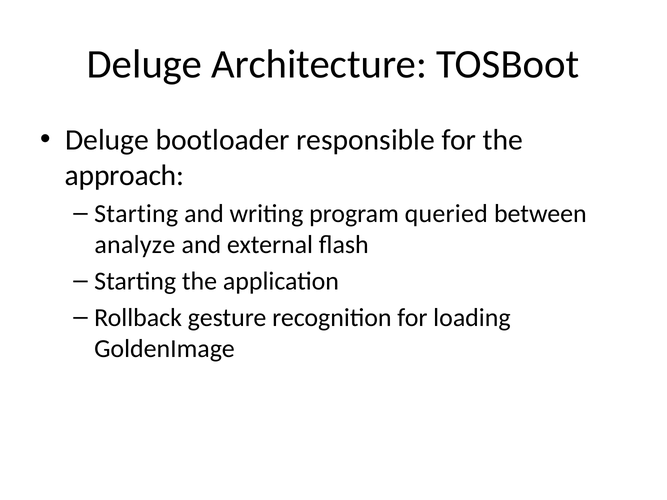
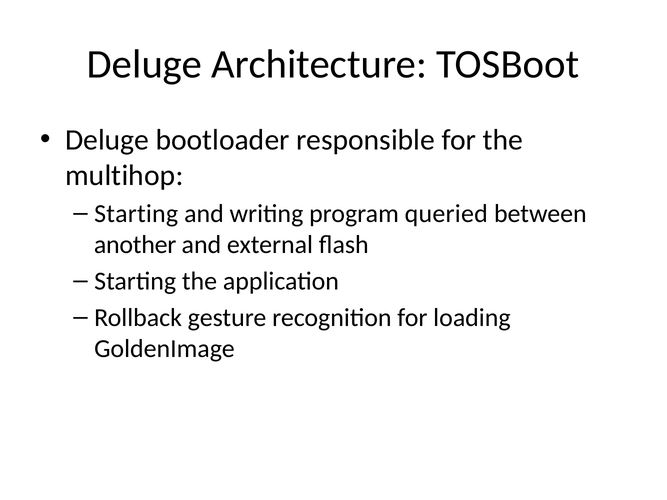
approach: approach -> multihop
analyze: analyze -> another
